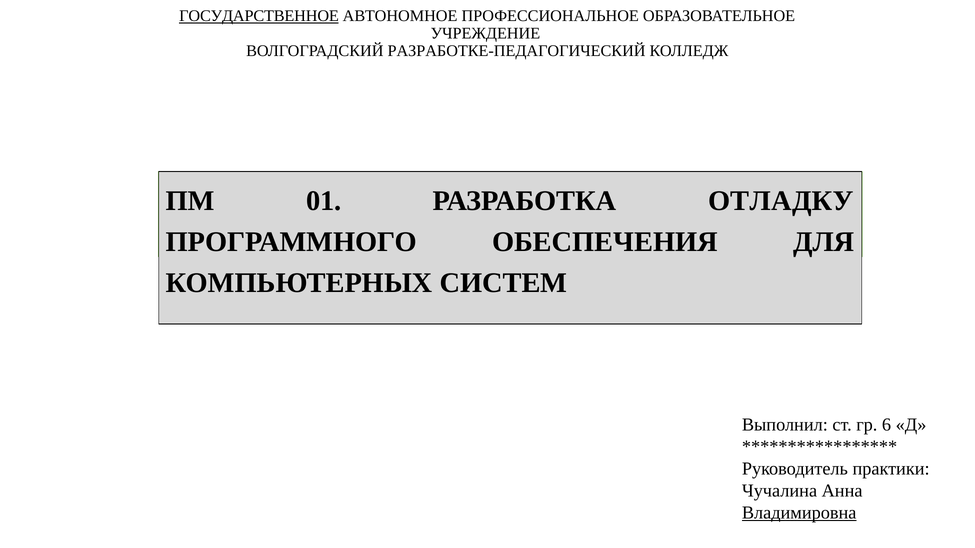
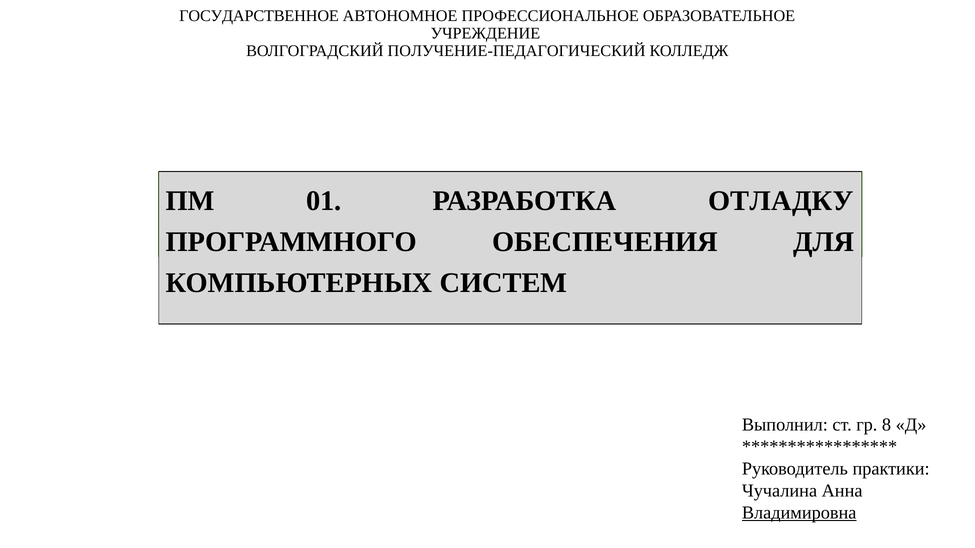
ГОСУДАРСТВЕННОЕ underline: present -> none
РАЗРАБОТКЕ-ПЕДАГОГИЧЕСКИЙ: РАЗРАБОТКЕ-ПЕДАГОГИЧЕСКИЙ -> ПОЛУЧЕНИЕ-ПЕДАГОГИЧЕСКИЙ
6: 6 -> 8
